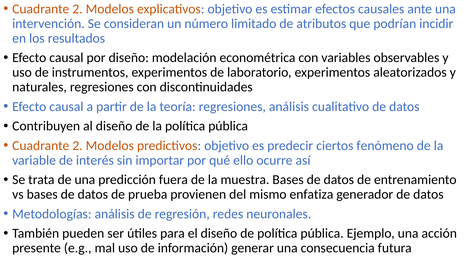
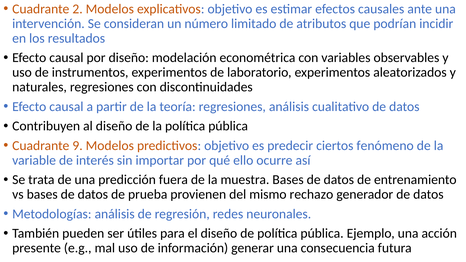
2 at (78, 146): 2 -> 9
enfatiza: enfatiza -> rechazo
